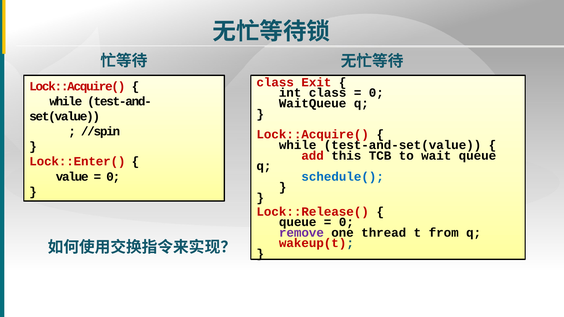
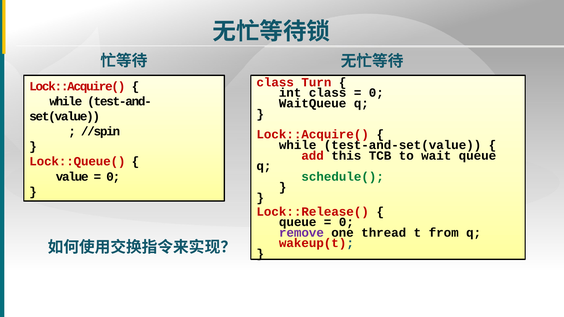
Exit: Exit -> Turn
Lock::Enter(: Lock::Enter( -> Lock::Queue(
schedule( colour: blue -> green
